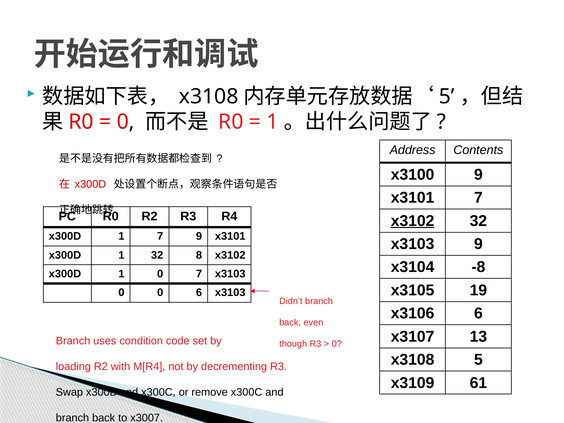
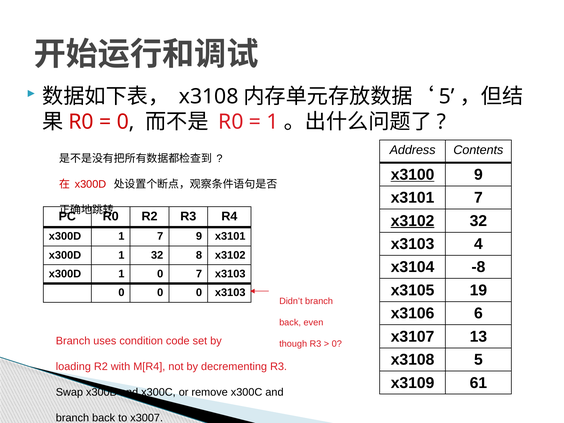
x3100 underline: none -> present
x3103 9: 9 -> 4
0 0 6: 6 -> 0
